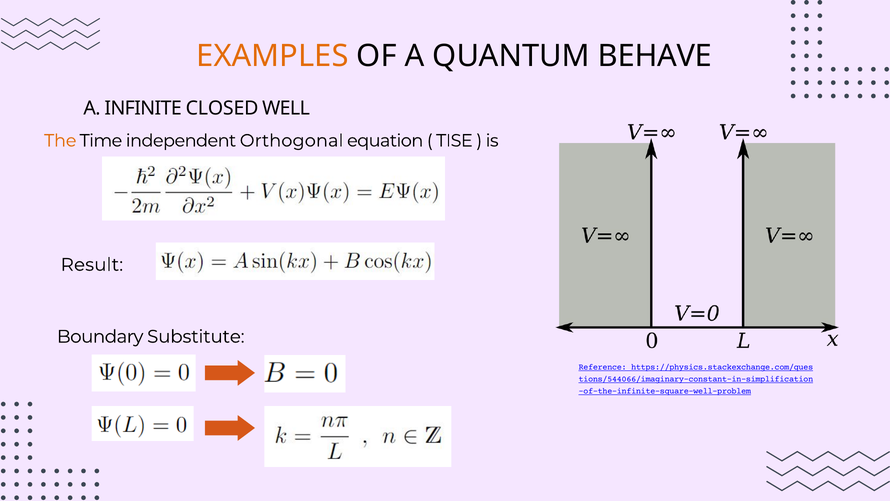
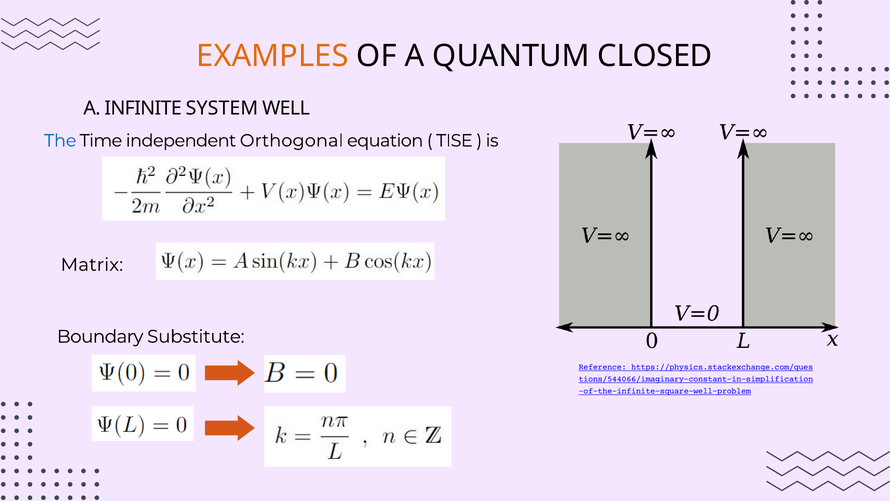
BEHAVE: BEHAVE -> CLOSED
CLOSED: CLOSED -> SYSTEM
The colour: orange -> blue
Result: Result -> Matrix
